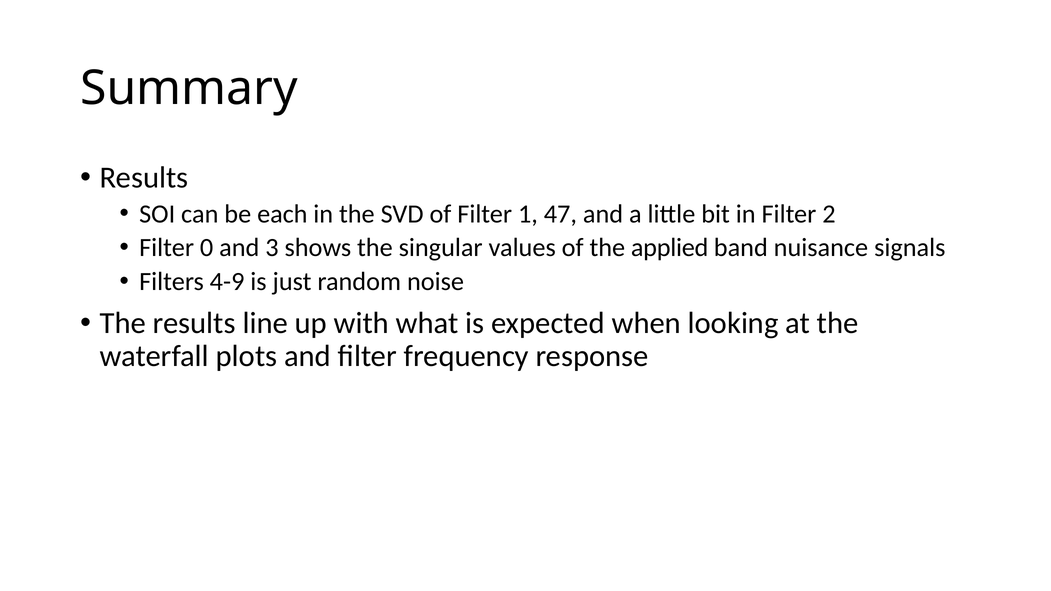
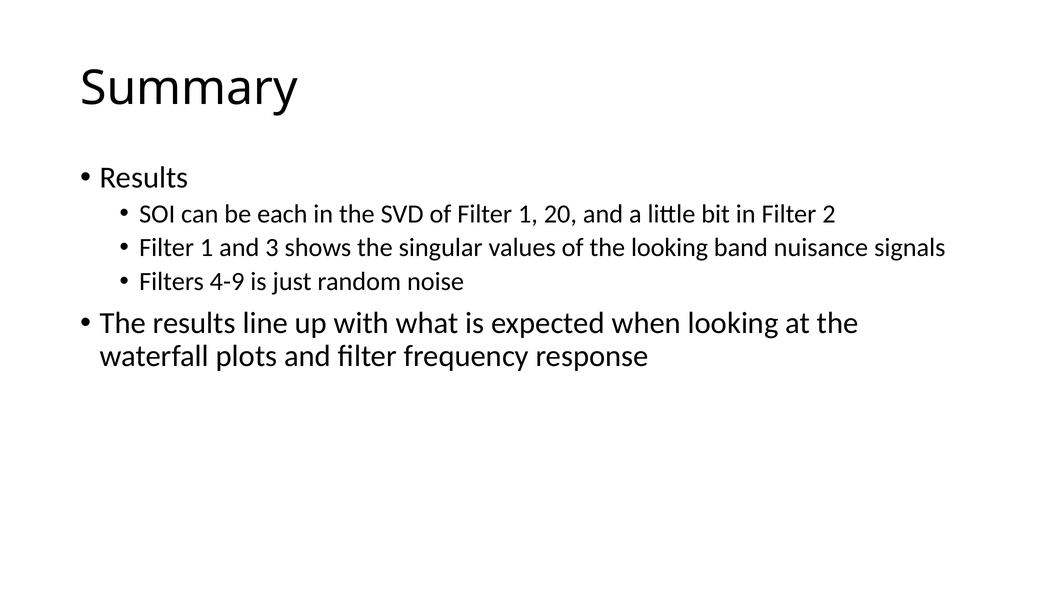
47: 47 -> 20
0 at (207, 248): 0 -> 1
the applied: applied -> looking
